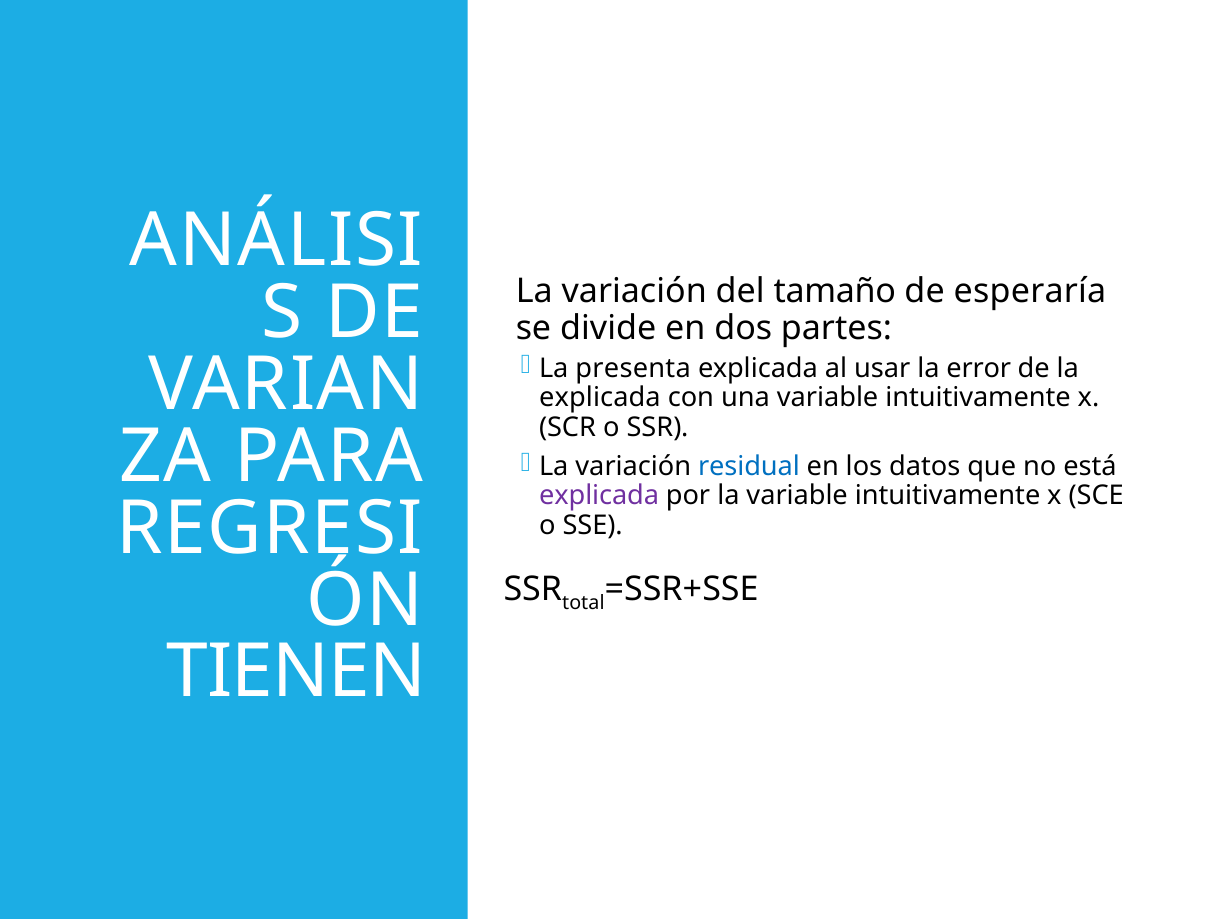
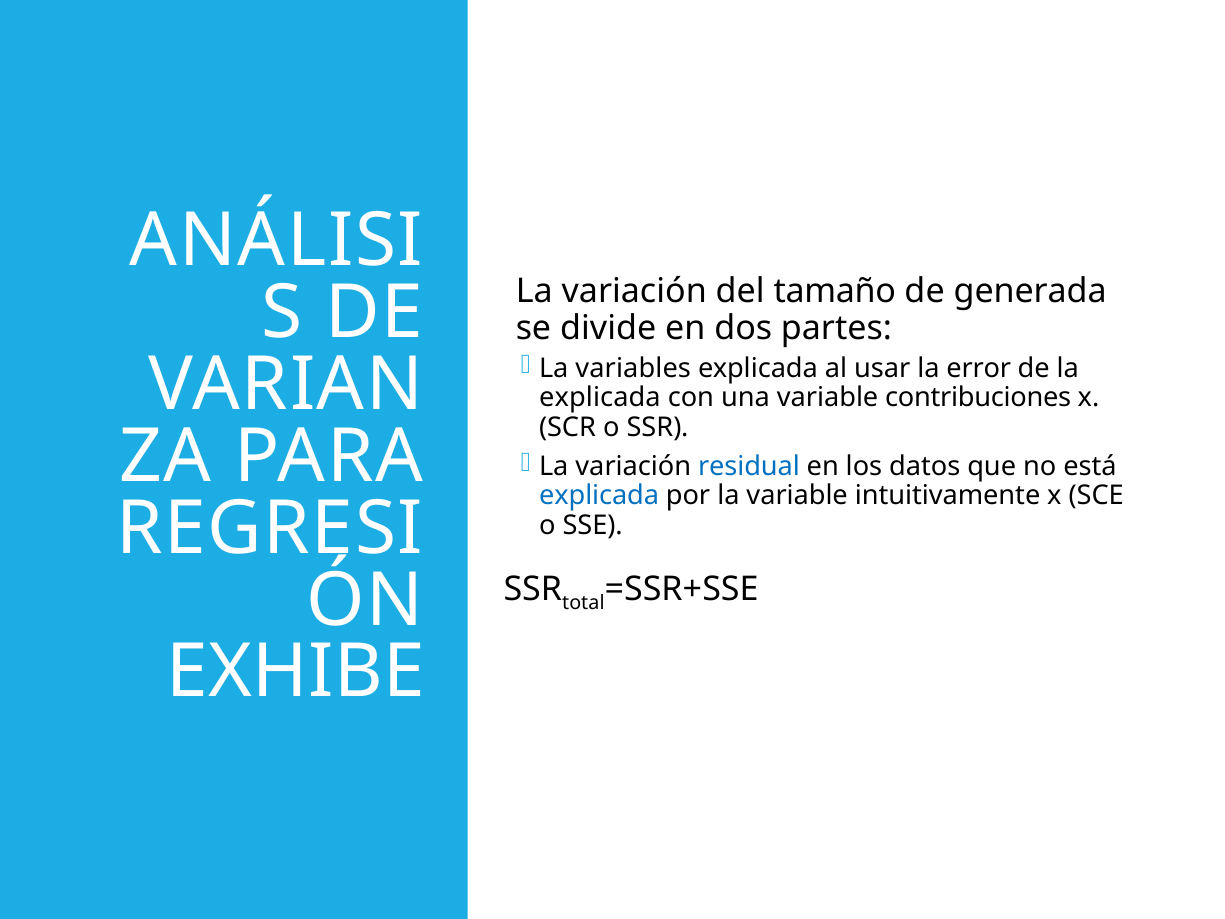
esperaría: esperaría -> generada
presenta: presenta -> variables
una variable intuitivamente: intuitivamente -> contribuciones
explicada at (599, 496) colour: purple -> blue
TIENEN: TIENEN -> EXHIBE
